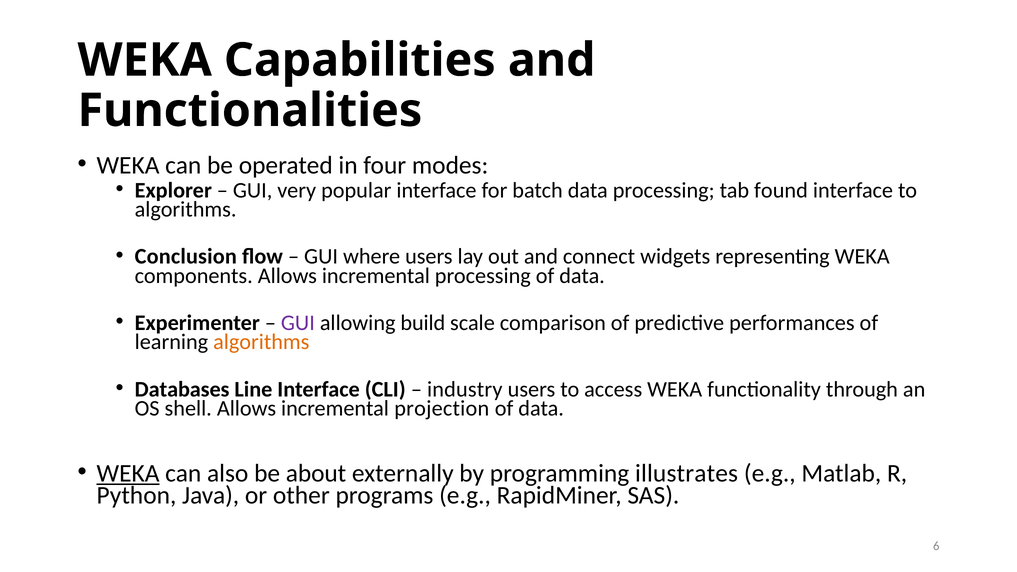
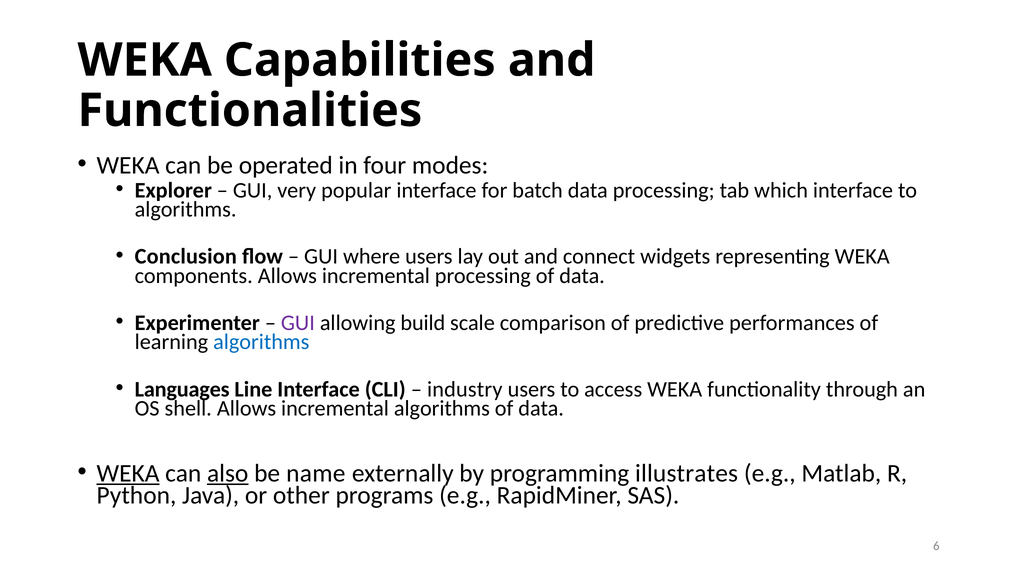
found: found -> which
algorithms at (261, 342) colour: orange -> blue
Databases: Databases -> Languages
incremental projection: projection -> algorithms
also underline: none -> present
about: about -> name
